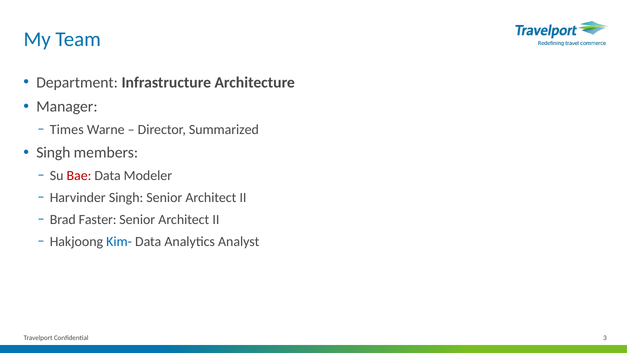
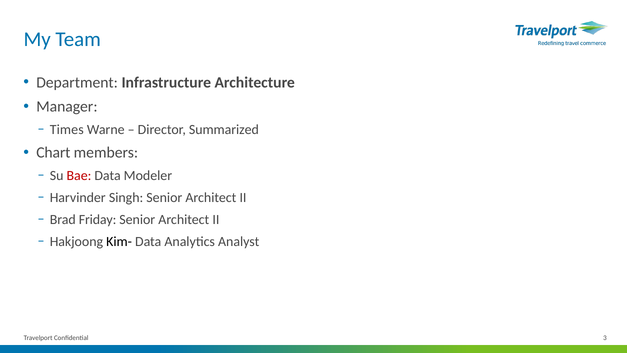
Singh at (53, 153): Singh -> Chart
Faster: Faster -> Friday
Kim- colour: blue -> black
